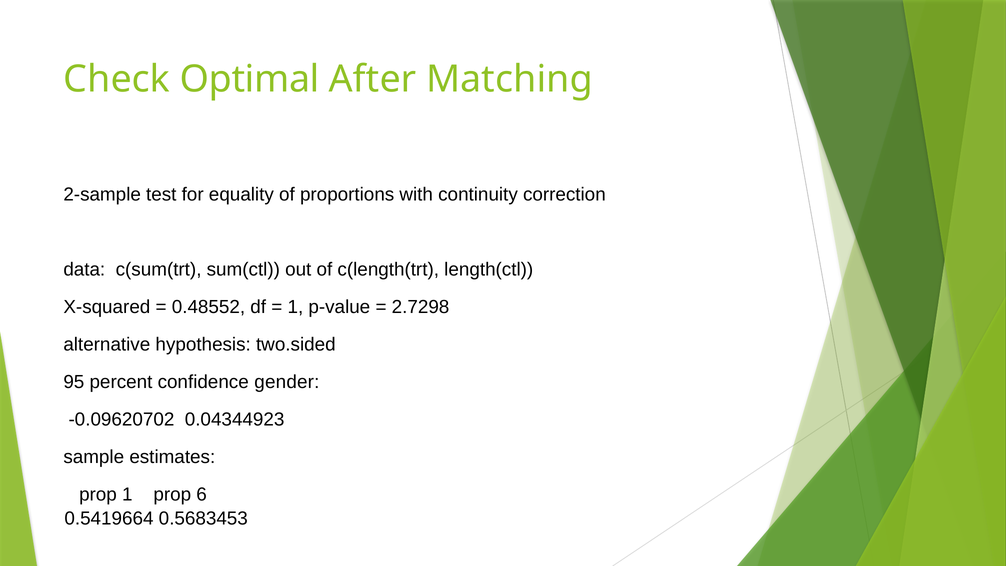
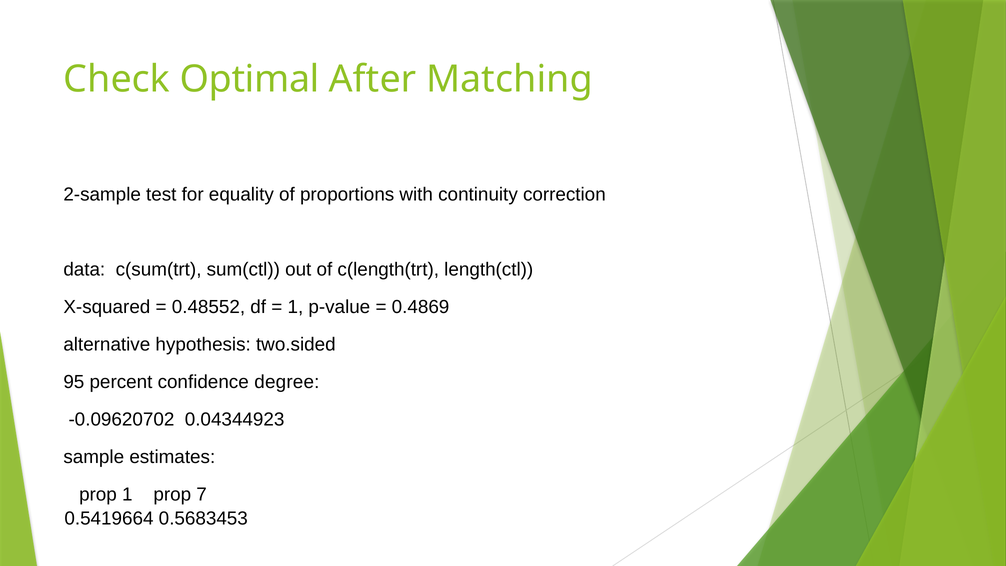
2.7298: 2.7298 -> 0.4869
gender: gender -> degree
6: 6 -> 7
